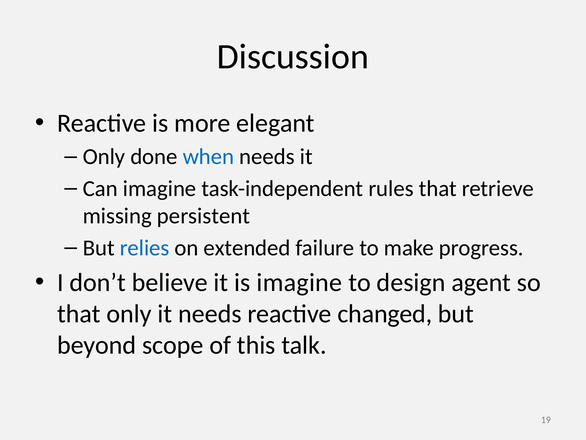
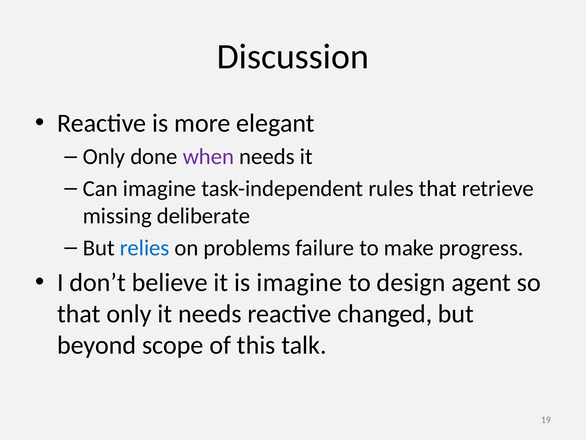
when colour: blue -> purple
persistent: persistent -> deliberate
extended: extended -> problems
